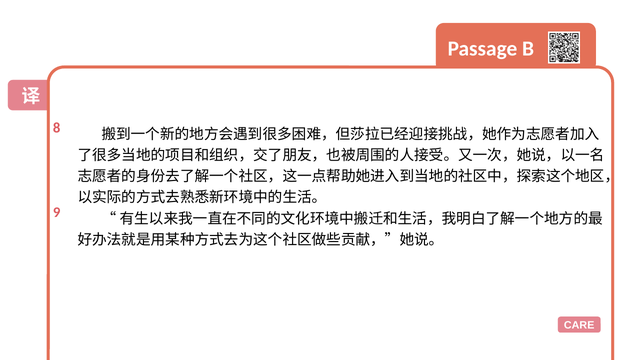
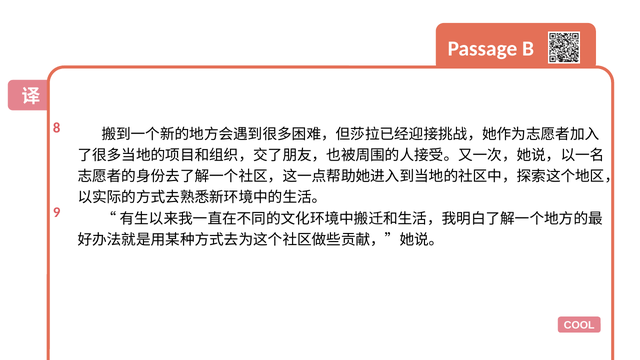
CARE: CARE -> COOL
